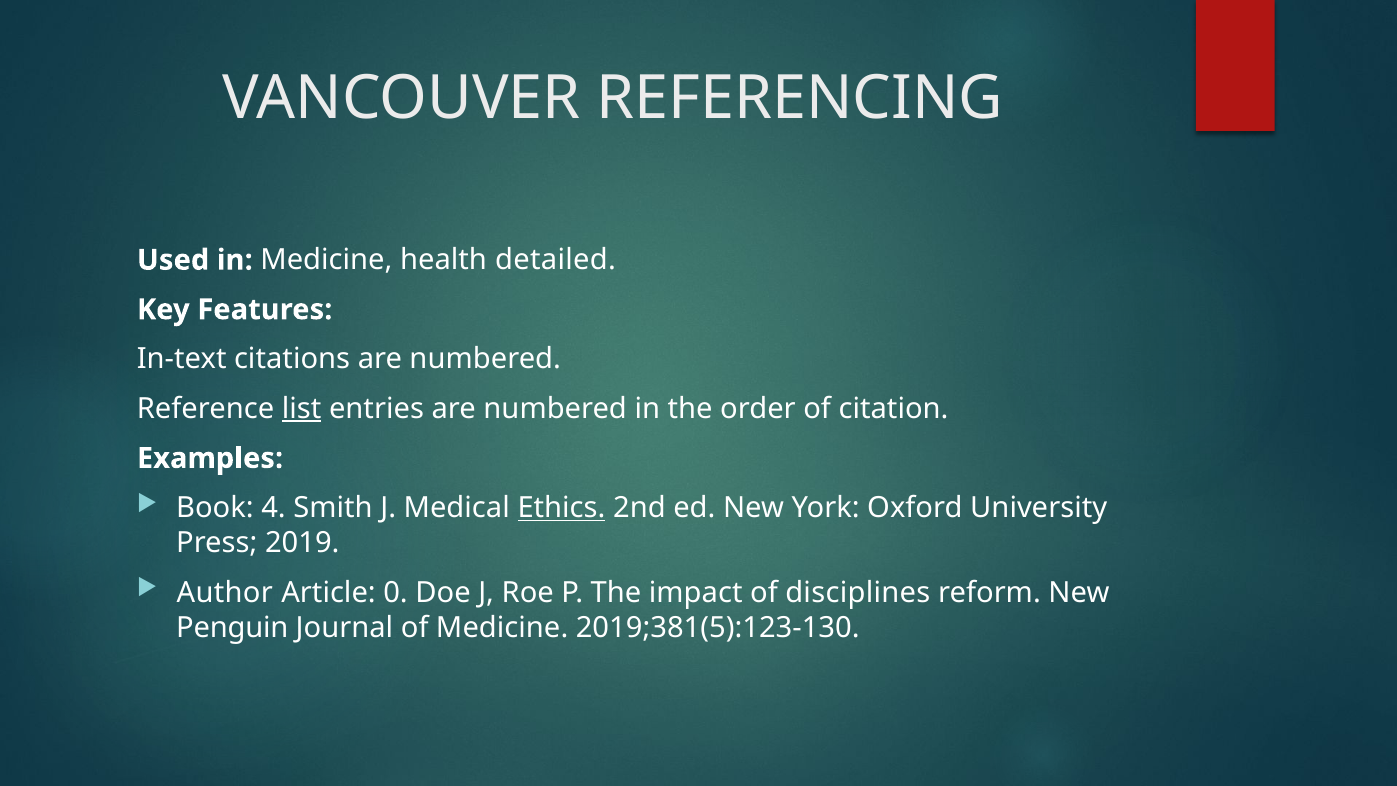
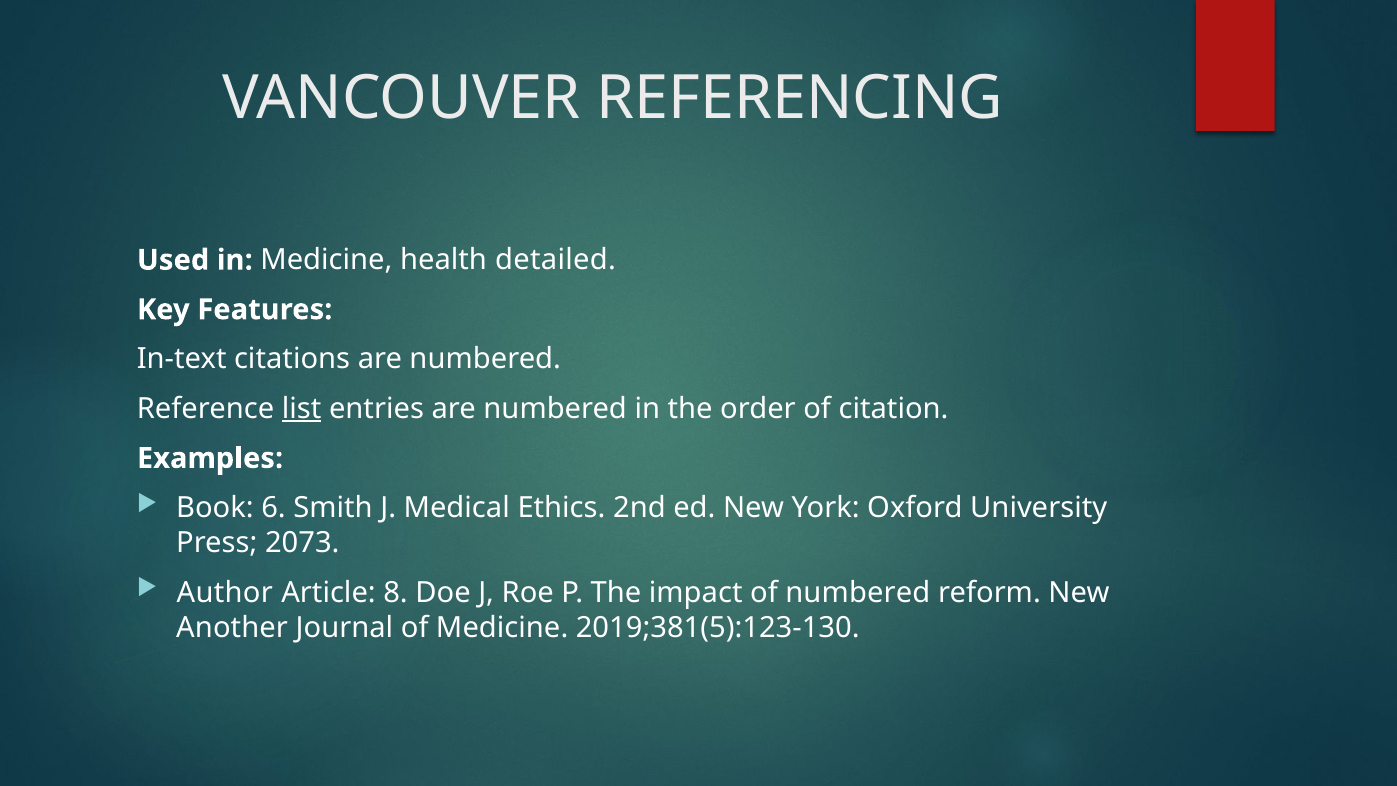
4: 4 -> 6
Ethics underline: present -> none
2019: 2019 -> 2073
0: 0 -> 8
of disciplines: disciplines -> numbered
Penguin: Penguin -> Another
